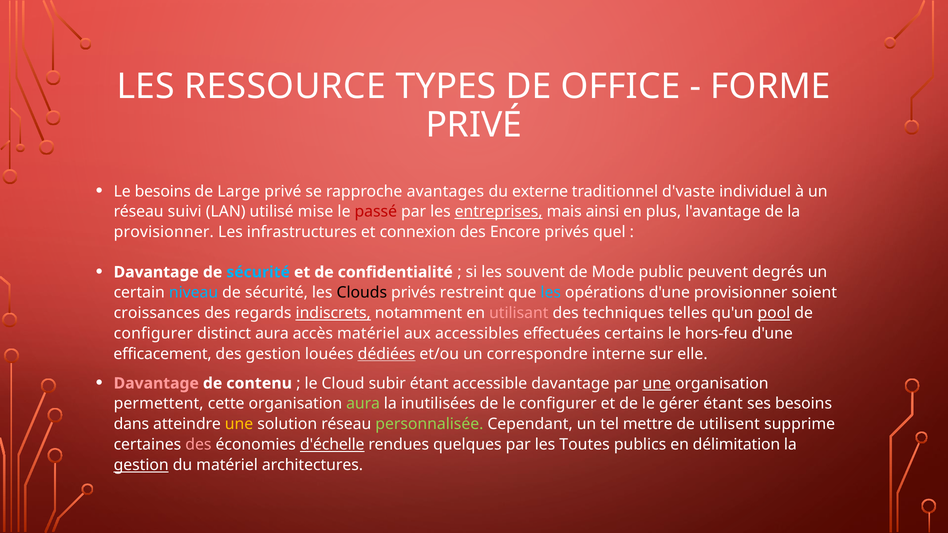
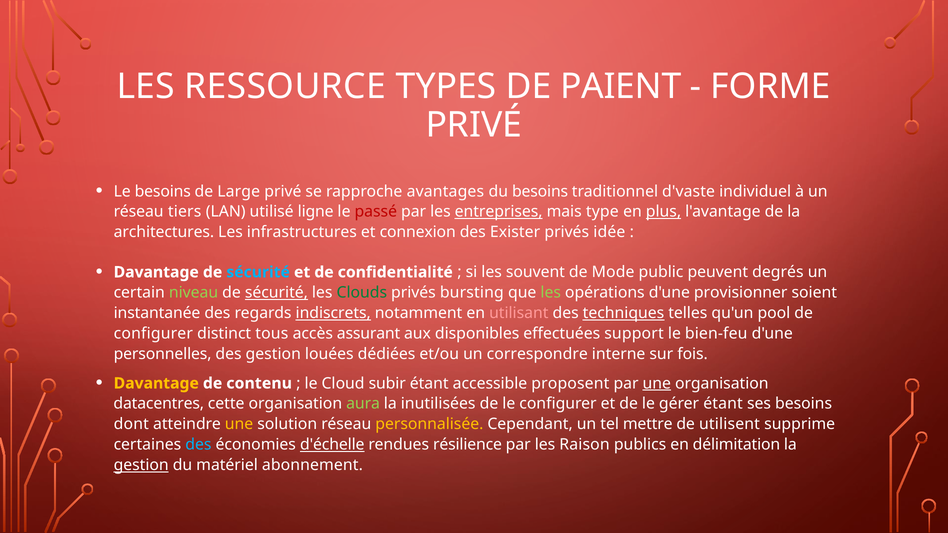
OFFICE: OFFICE -> PAIENT
du externe: externe -> besoins
suivi: suivi -> tiers
mise: mise -> ligne
ainsi: ainsi -> type
plus underline: none -> present
provisionner at (164, 232): provisionner -> architectures
Encore: Encore -> Exister
quel: quel -> idée
niveau colour: light blue -> light green
sécurité at (276, 293) underline: none -> present
Clouds colour: black -> green
restreint: restreint -> bursting
les at (551, 293) colour: light blue -> light green
croissances: croissances -> instantanée
techniques underline: none -> present
pool underline: present -> none
distinct aura: aura -> tous
accès matériel: matériel -> assurant
accessibles: accessibles -> disponibles
certains: certains -> support
hors-feu: hors-feu -> bien-feu
efficacement: efficacement -> personnelles
dédiées underline: present -> none
elle: elle -> fois
Davantage at (156, 383) colour: pink -> yellow
accessible davantage: davantage -> proposent
permettent: permettent -> datacentres
dans: dans -> dont
personnalisée colour: light green -> yellow
des at (198, 445) colour: pink -> light blue
quelques: quelques -> résilience
Toutes: Toutes -> Raison
architectures: architectures -> abonnement
